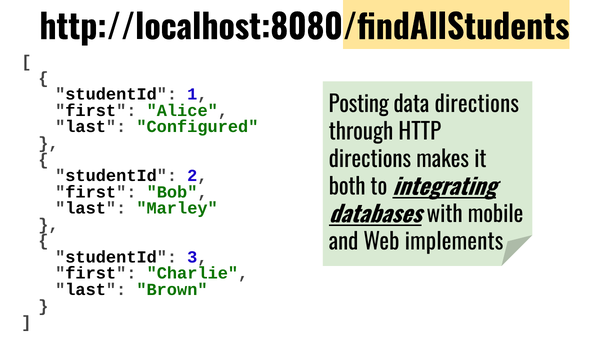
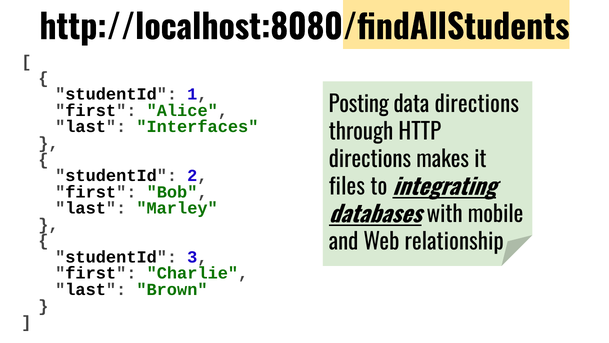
Configured: Configured -> Interfaces
both: both -> files
implements: implements -> relationship
